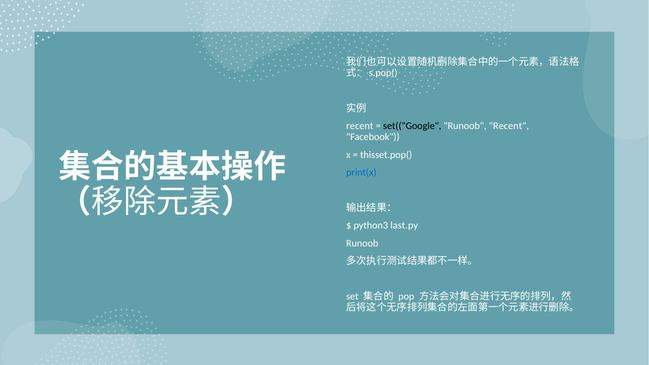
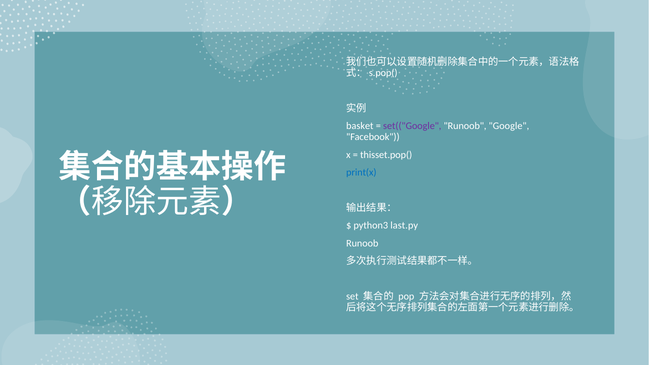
recent at (360, 126): recent -> basket
set(("Google colour: black -> purple
Runoob Recent: Recent -> Google
